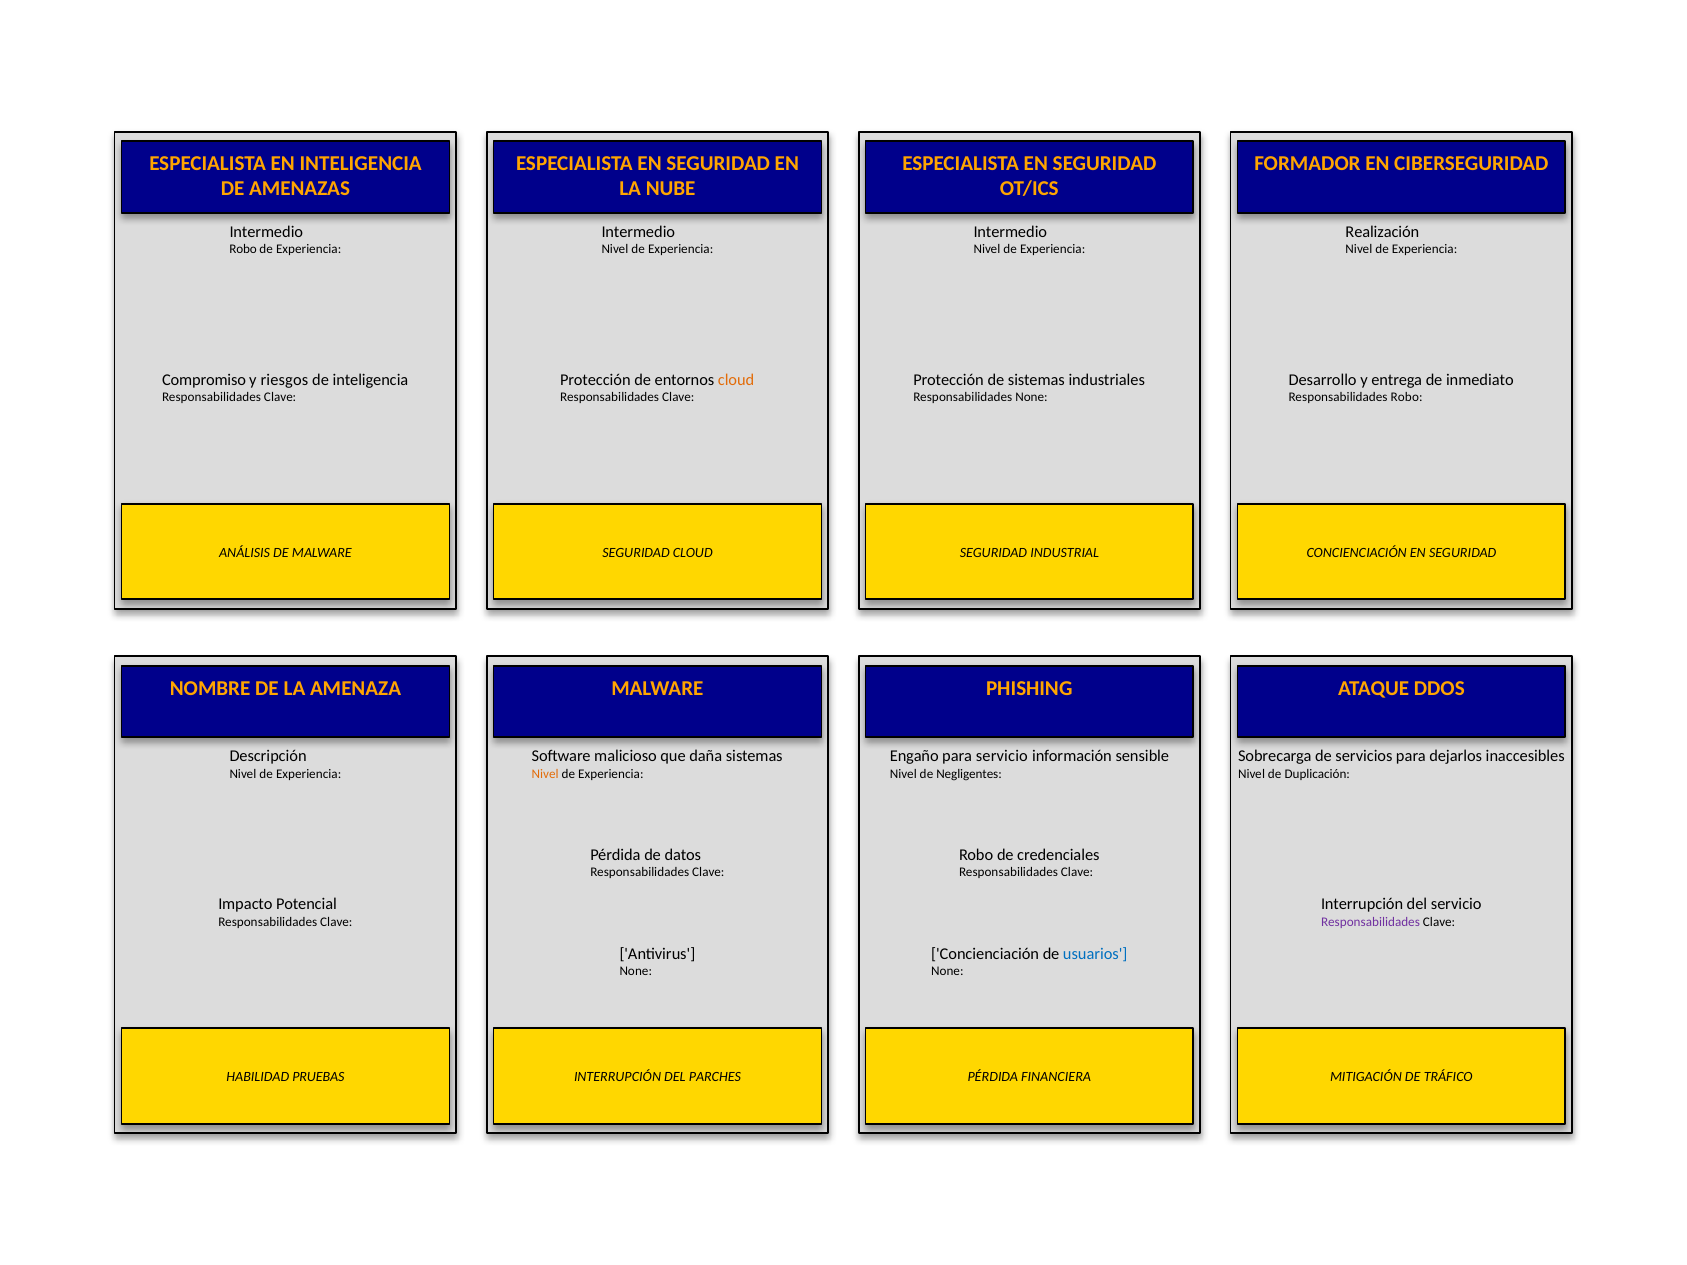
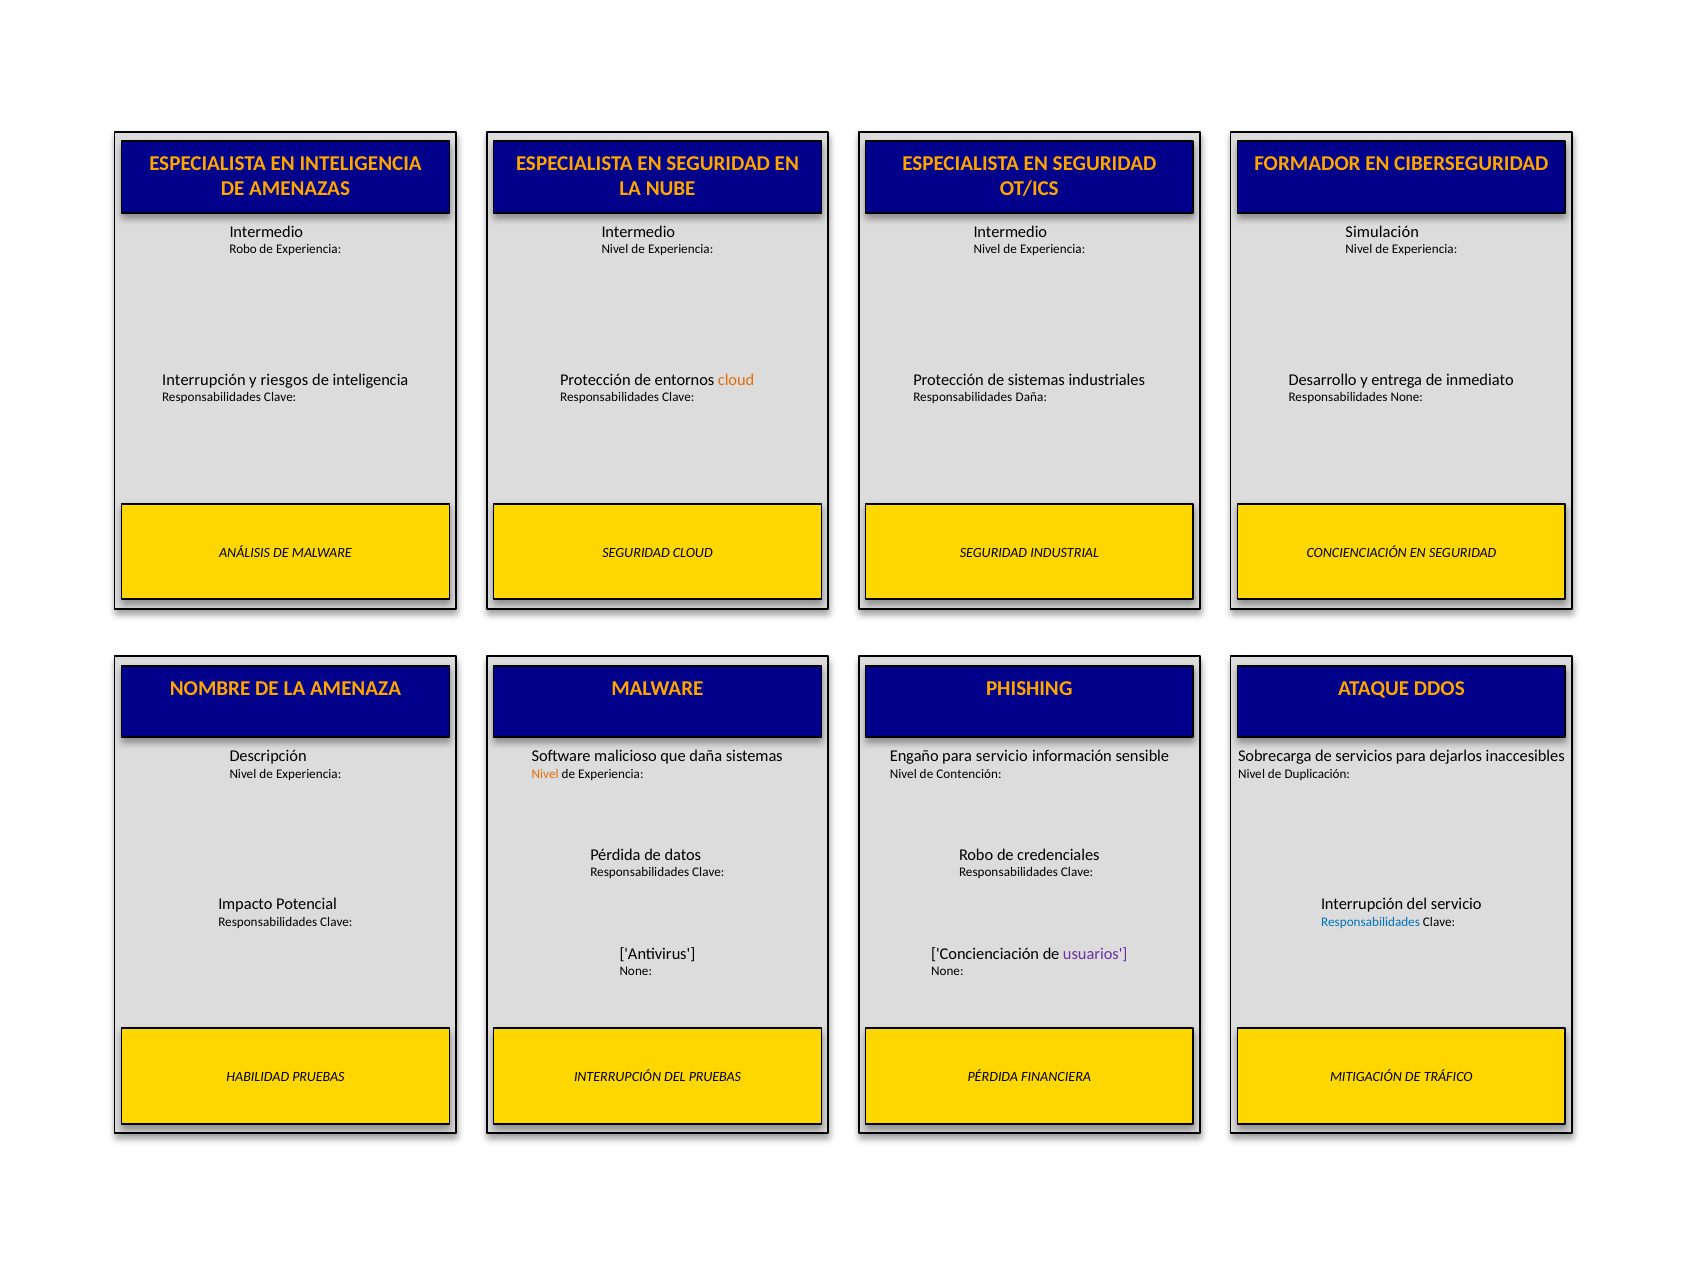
Realización: Realización -> Simulación
Compromiso at (204, 380): Compromiso -> Interrupción
Responsabilidades None: None -> Daña
Responsabilidades Robo: Robo -> None
Negligentes: Negligentes -> Contención
Responsabilidades at (1370, 922) colour: purple -> blue
usuarios colour: blue -> purple
DEL PARCHES: PARCHES -> PRUEBAS
